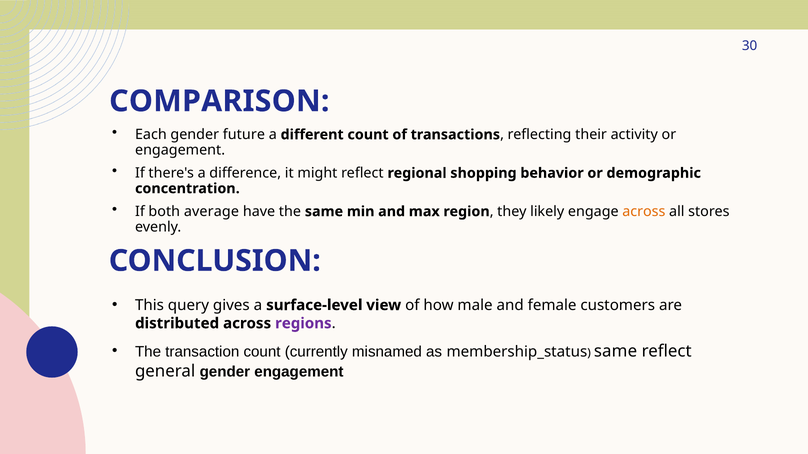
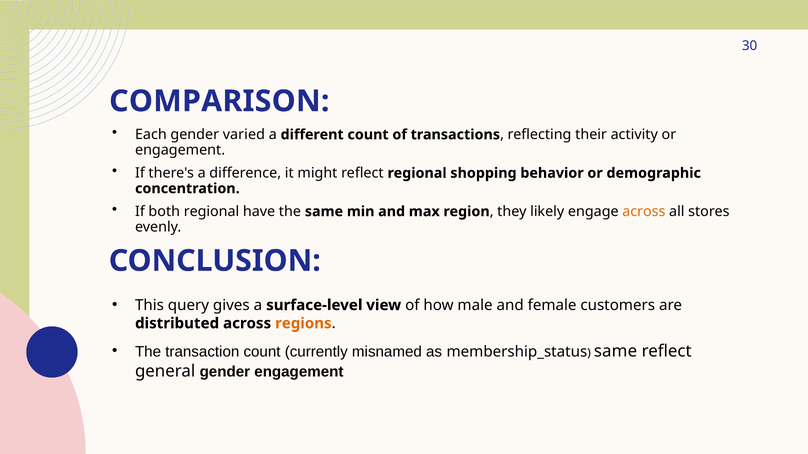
future: future -> varied
both average: average -> regional
regions colour: purple -> orange
